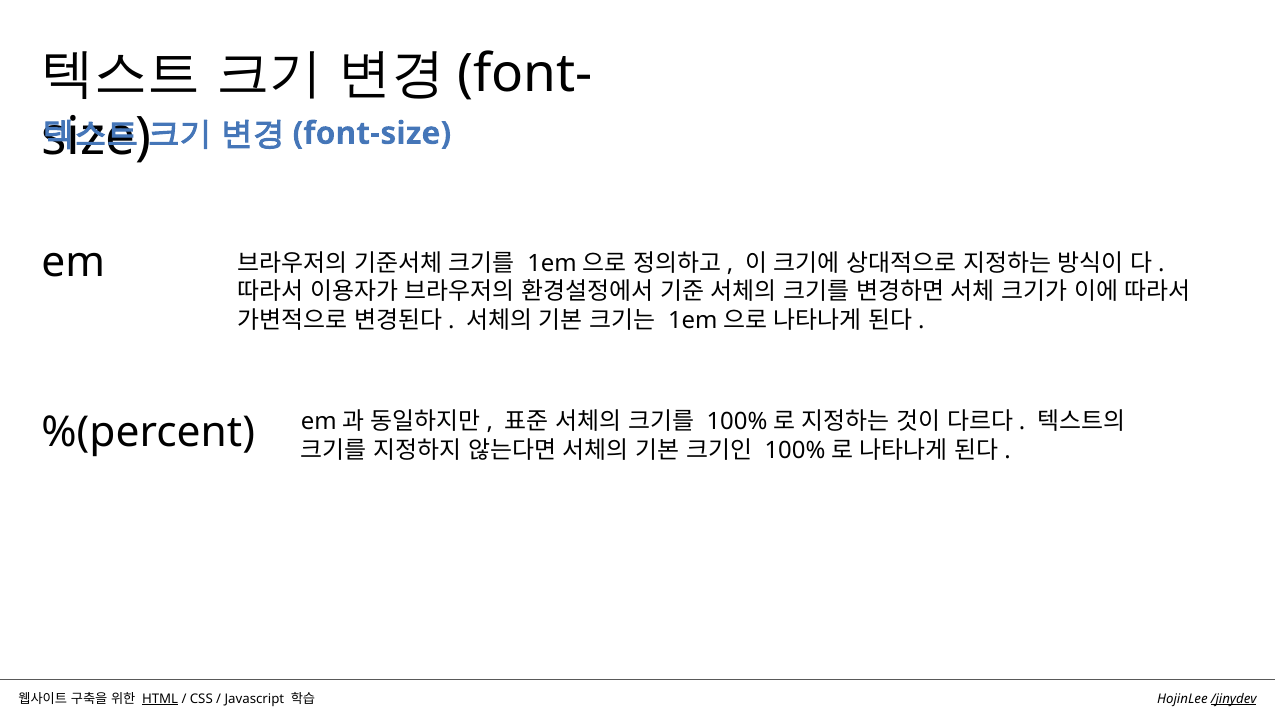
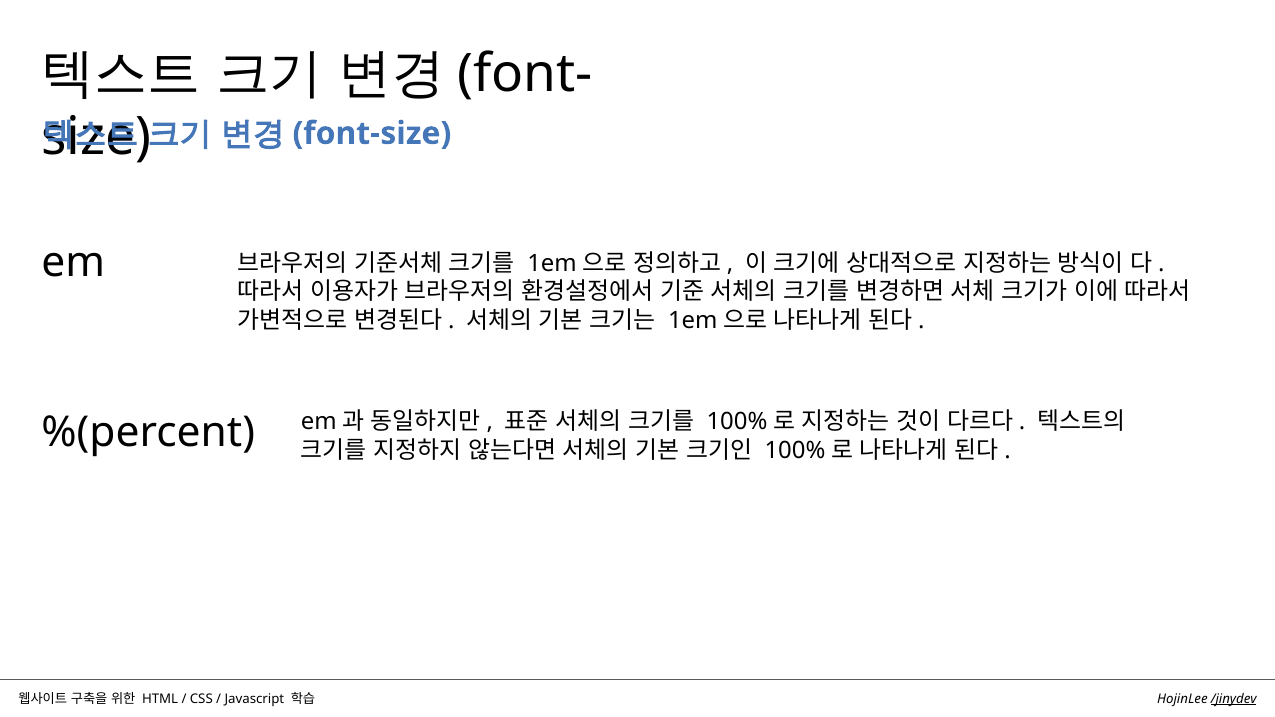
HTML underline: present -> none
